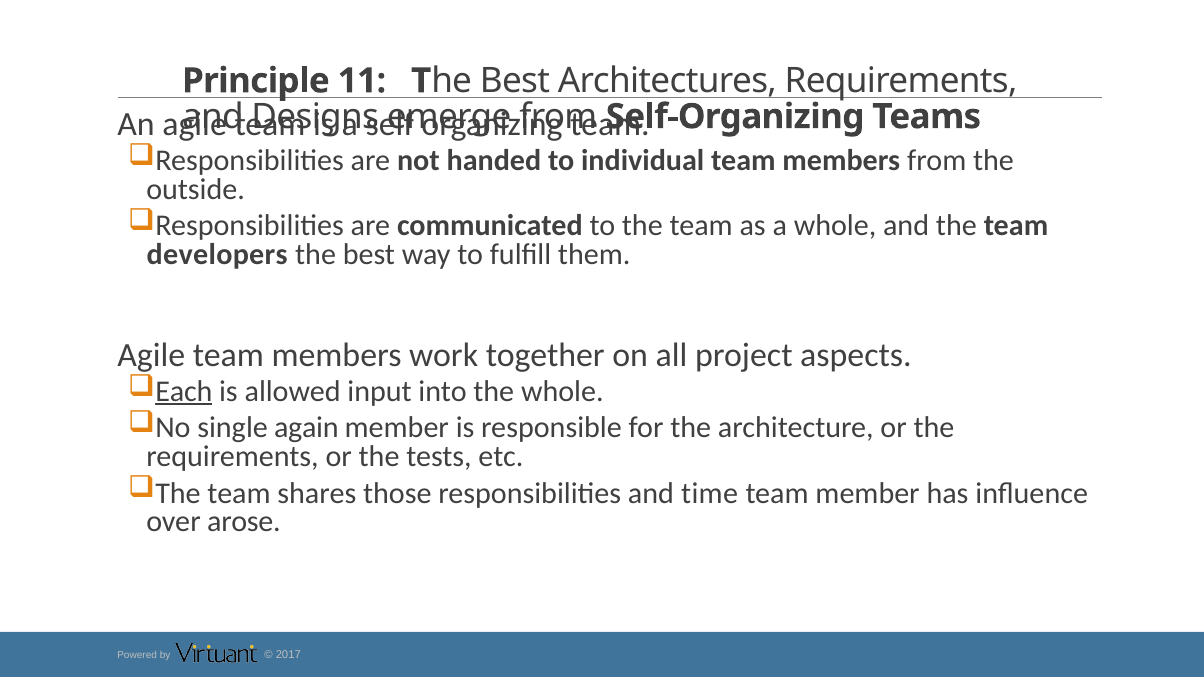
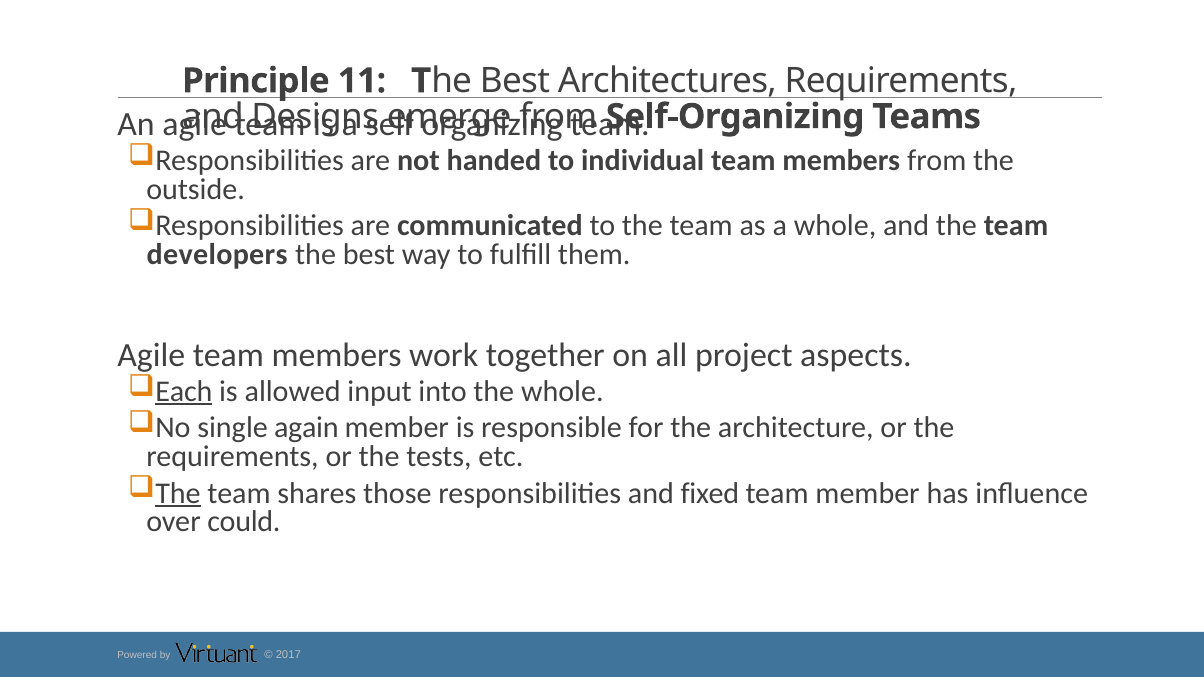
The at (178, 493) underline: none -> present
time: time -> fixed
arose: arose -> could
